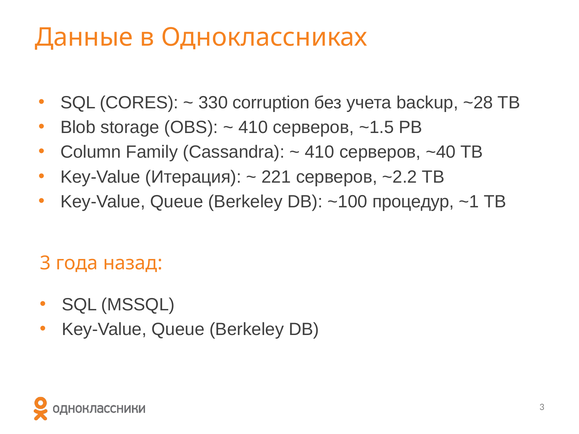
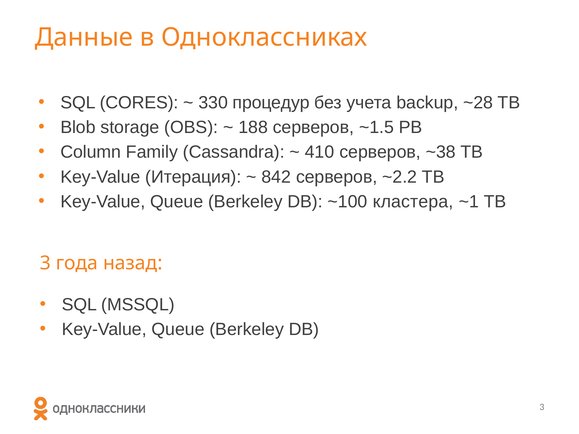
corruption: corruption -> процедур
410 at (253, 127): 410 -> 188
~40: ~40 -> ~38
221: 221 -> 842
процедур: процедур -> кластера
